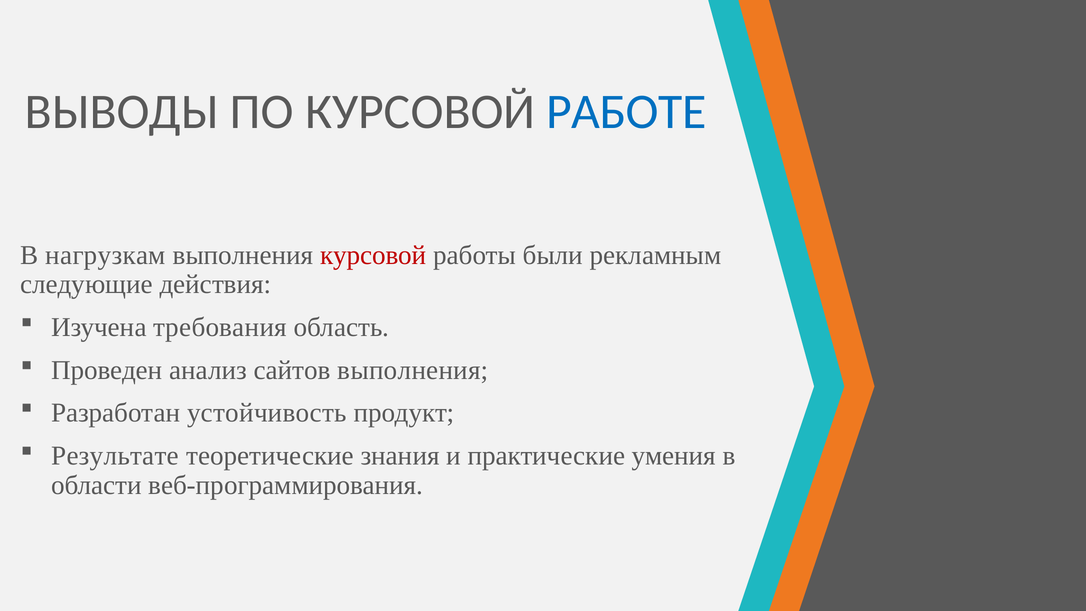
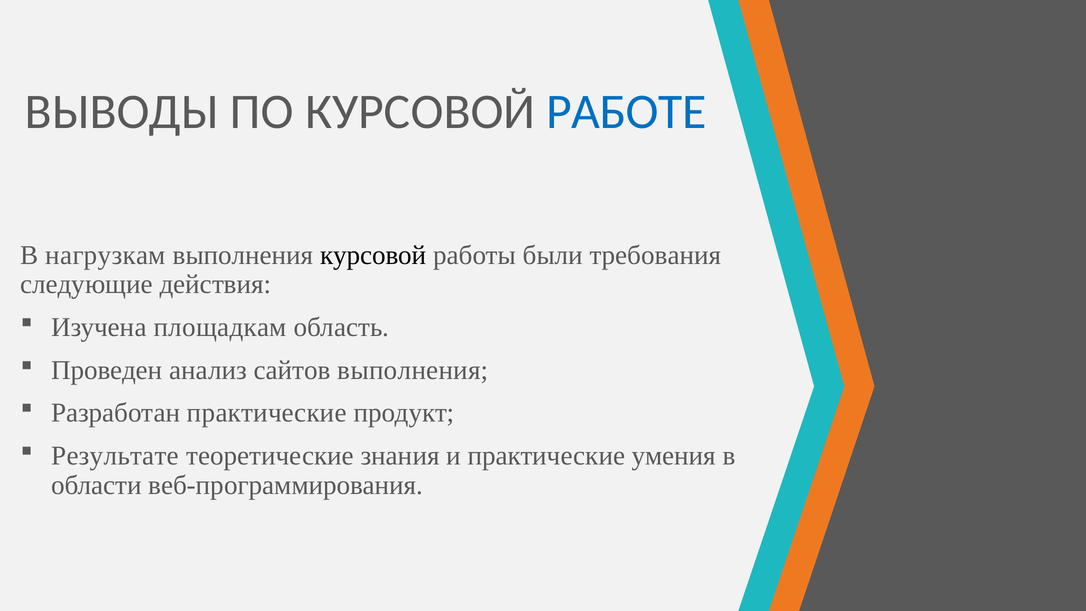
курсовой at (373, 255) colour: red -> black
рекламным: рекламным -> требования
требования: требования -> площадкам
Разработан устойчивость: устойчивость -> практические
